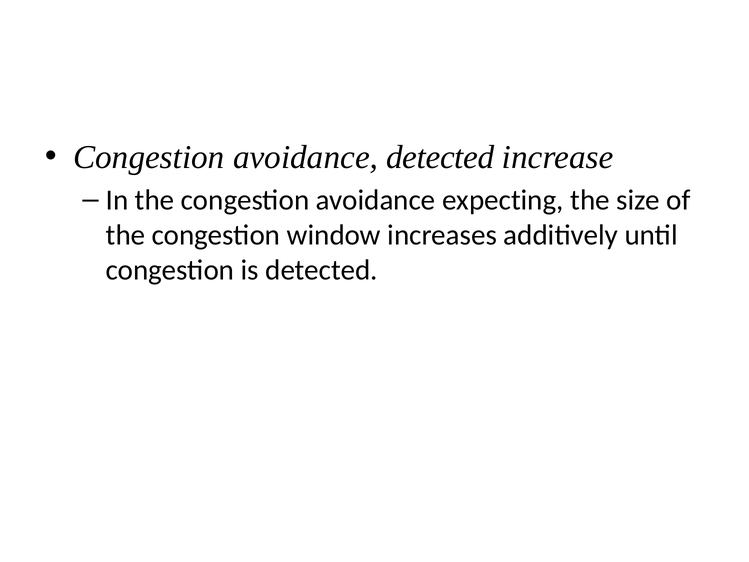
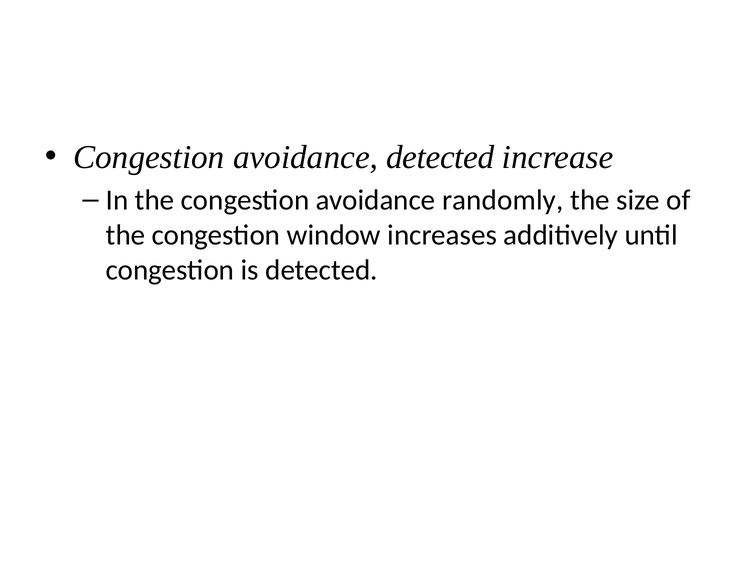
expecting: expecting -> randomly
